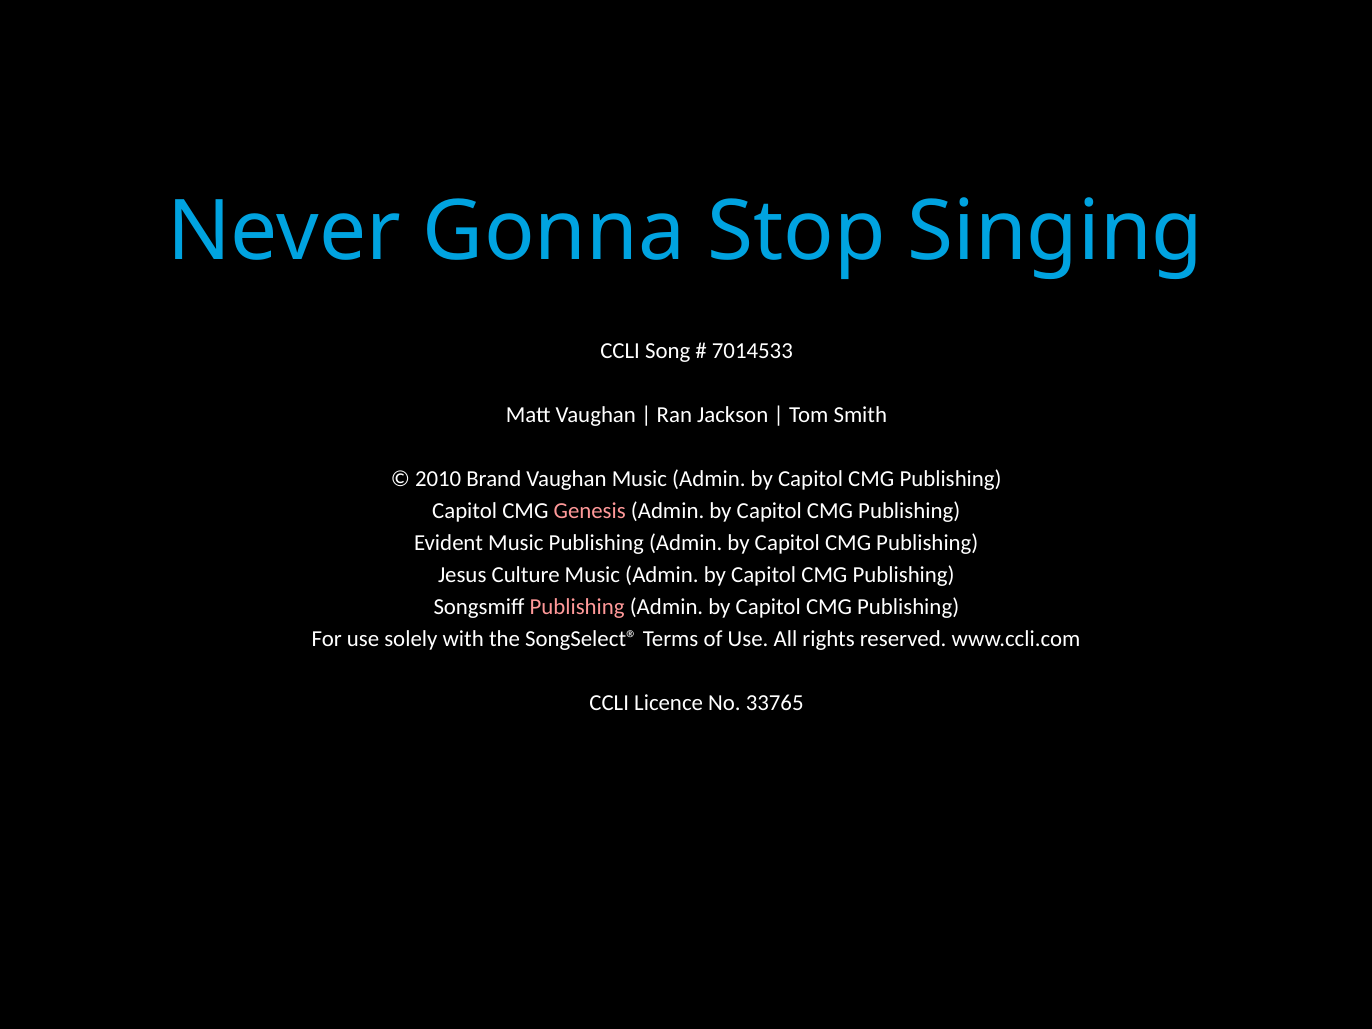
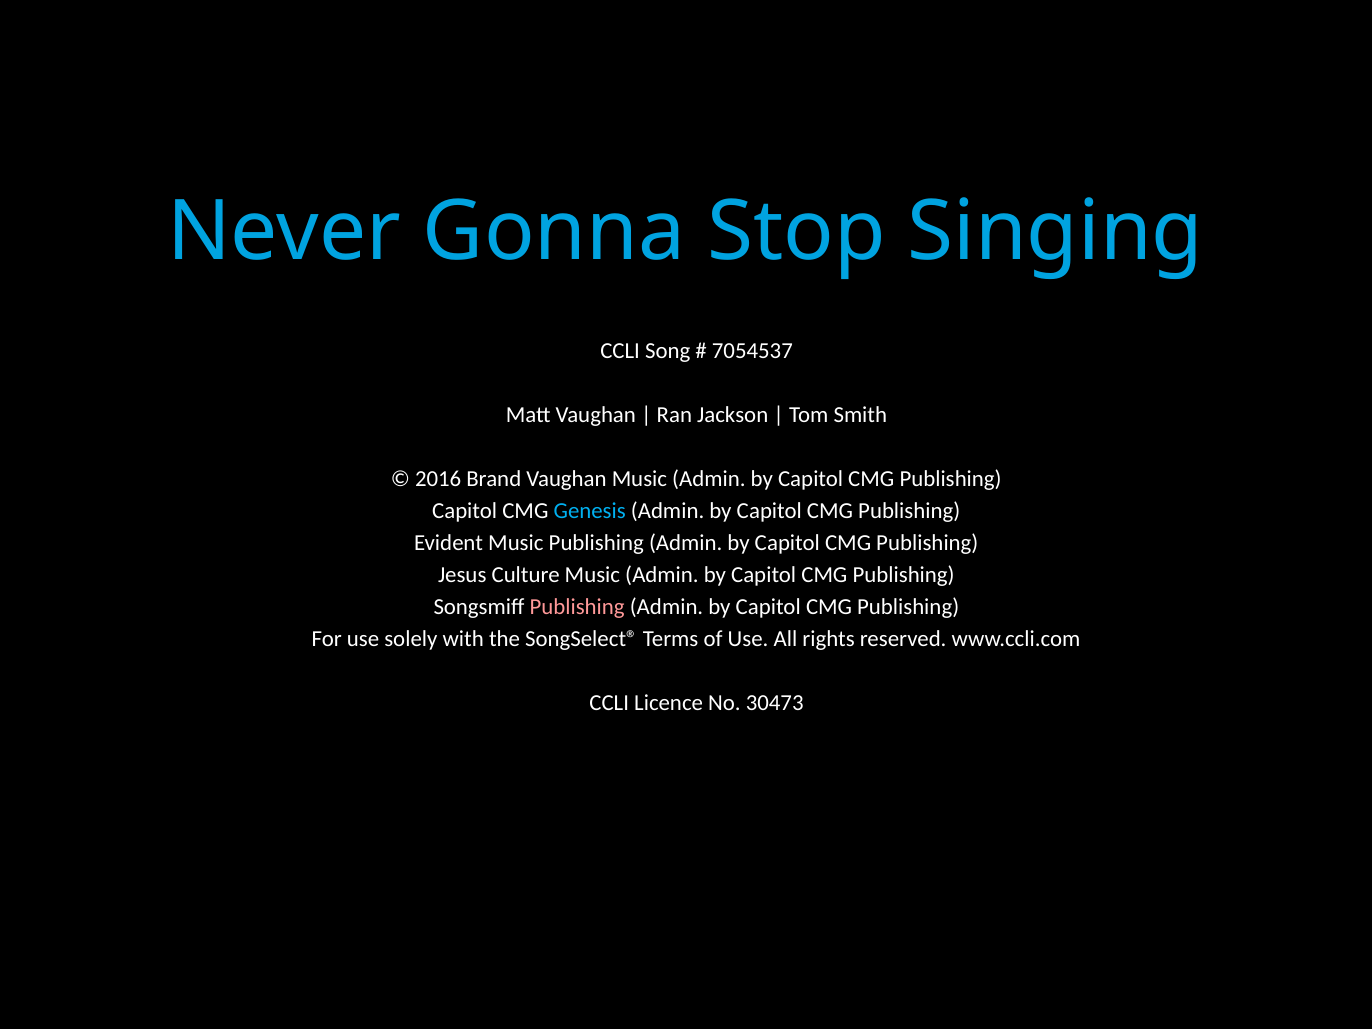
7014533: 7014533 -> 7054537
2010: 2010 -> 2016
Genesis colour: pink -> light blue
33765: 33765 -> 30473
